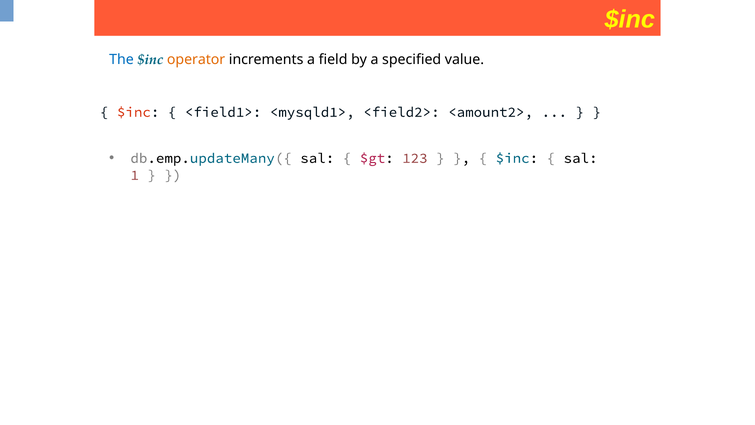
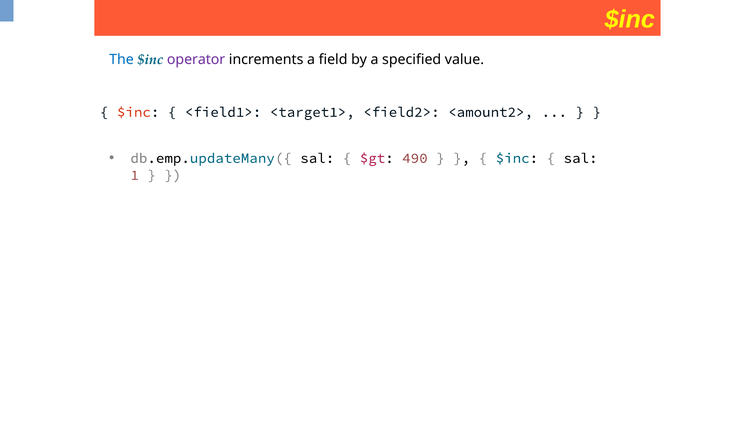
operator colour: orange -> purple
<mysqld1>: <mysqld1> -> <target1>
123: 123 -> 490
